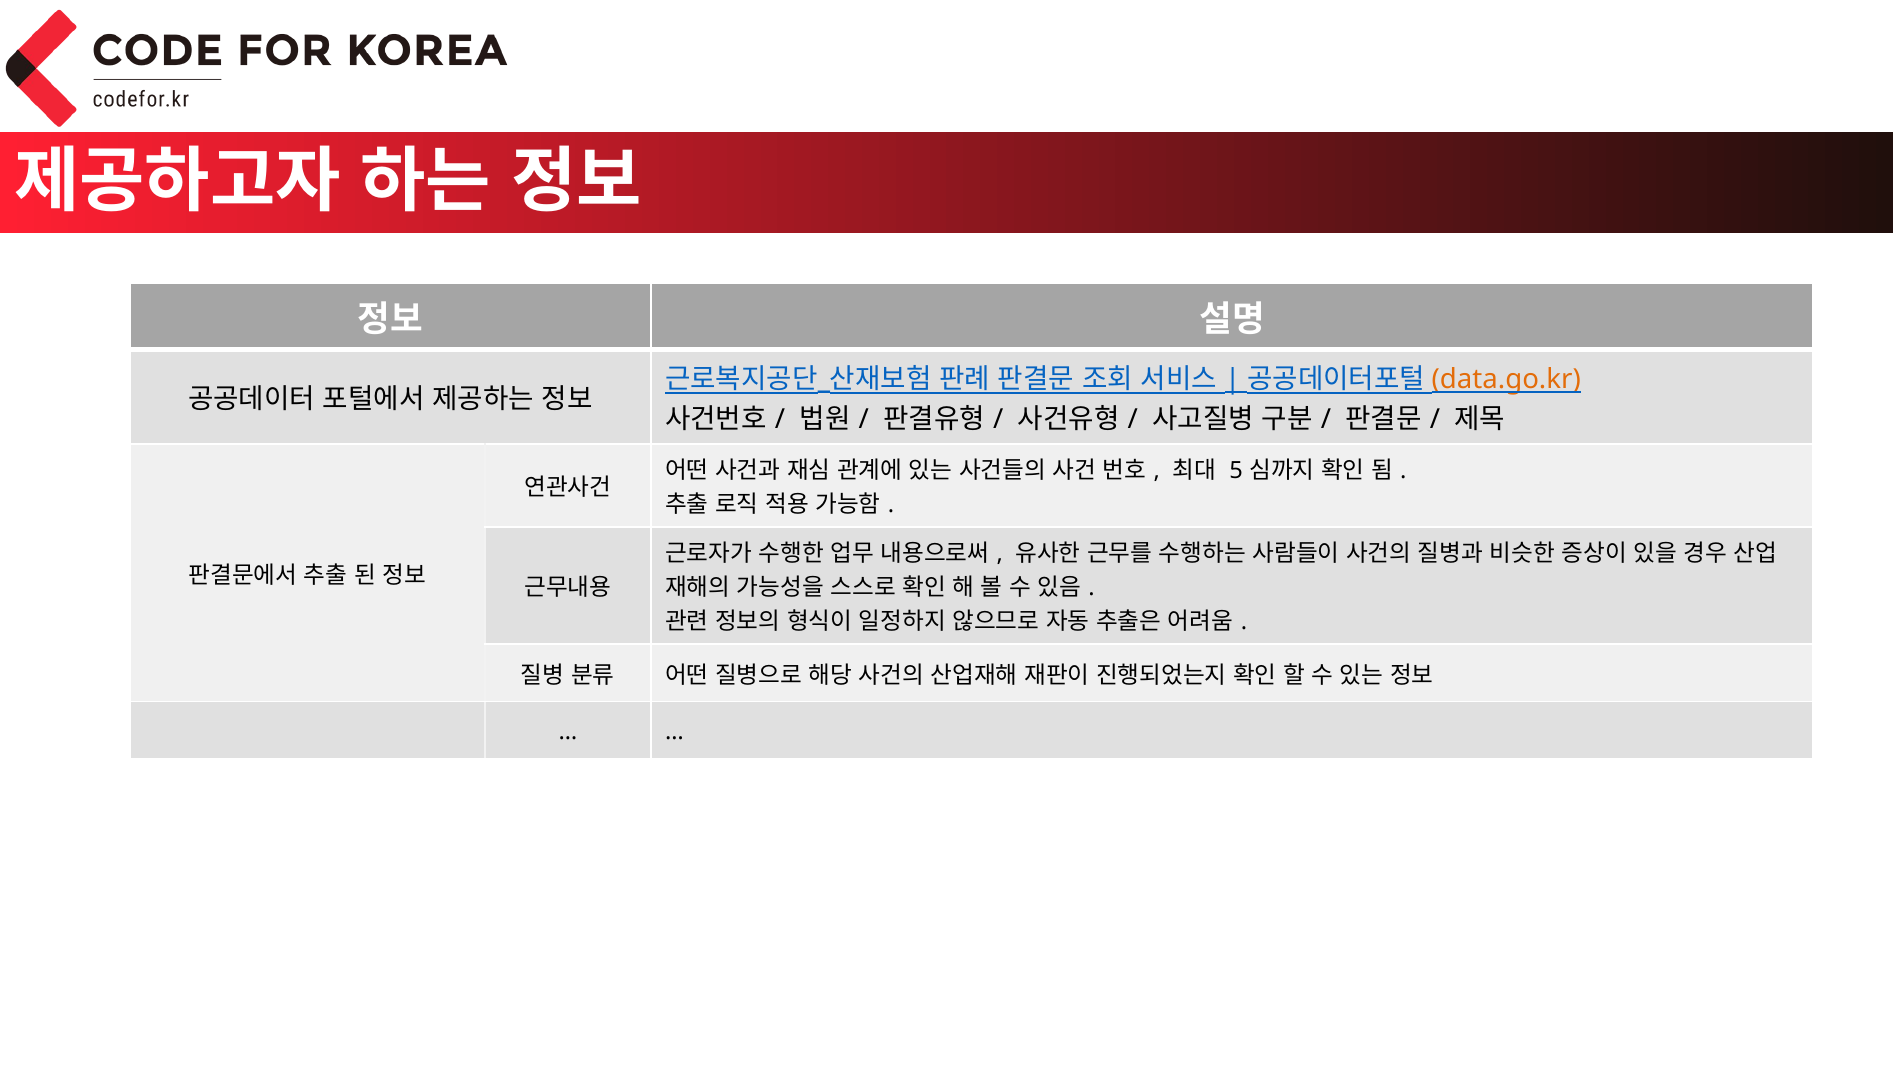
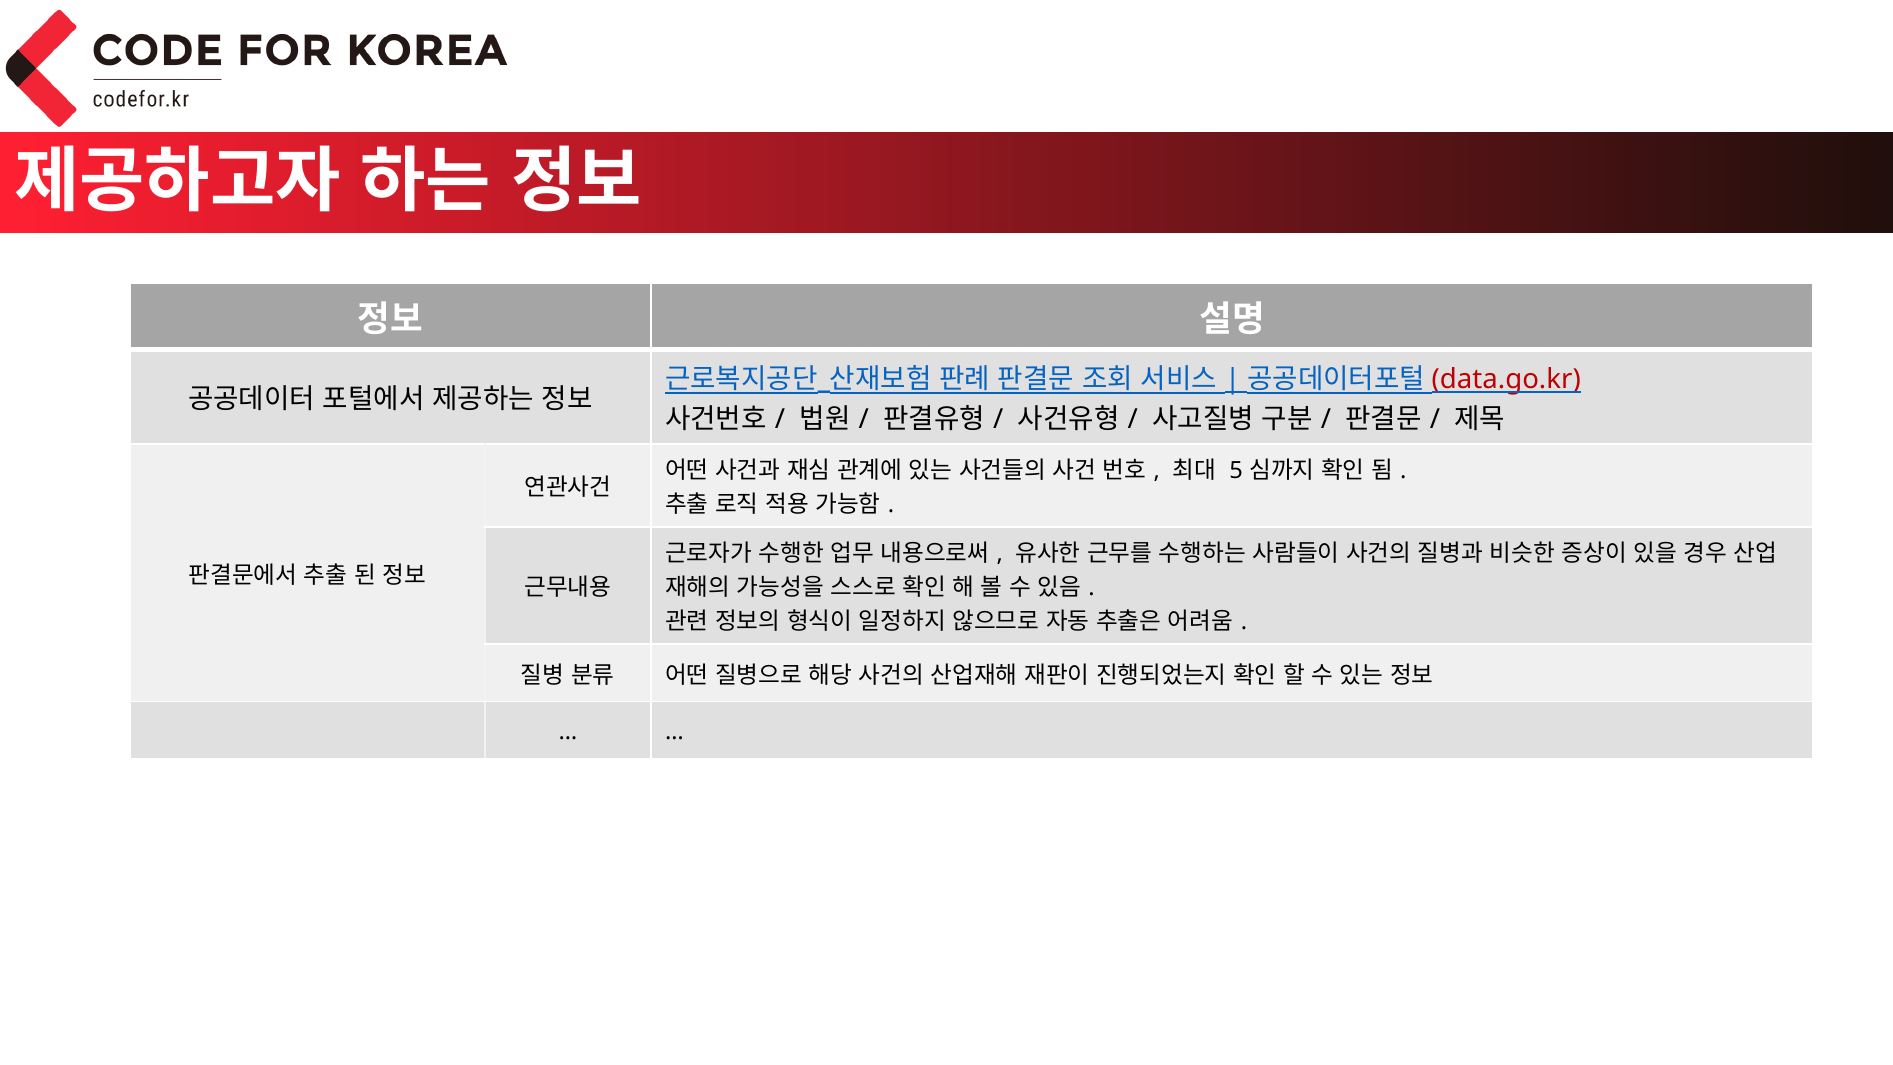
data.go.kr colour: orange -> red
